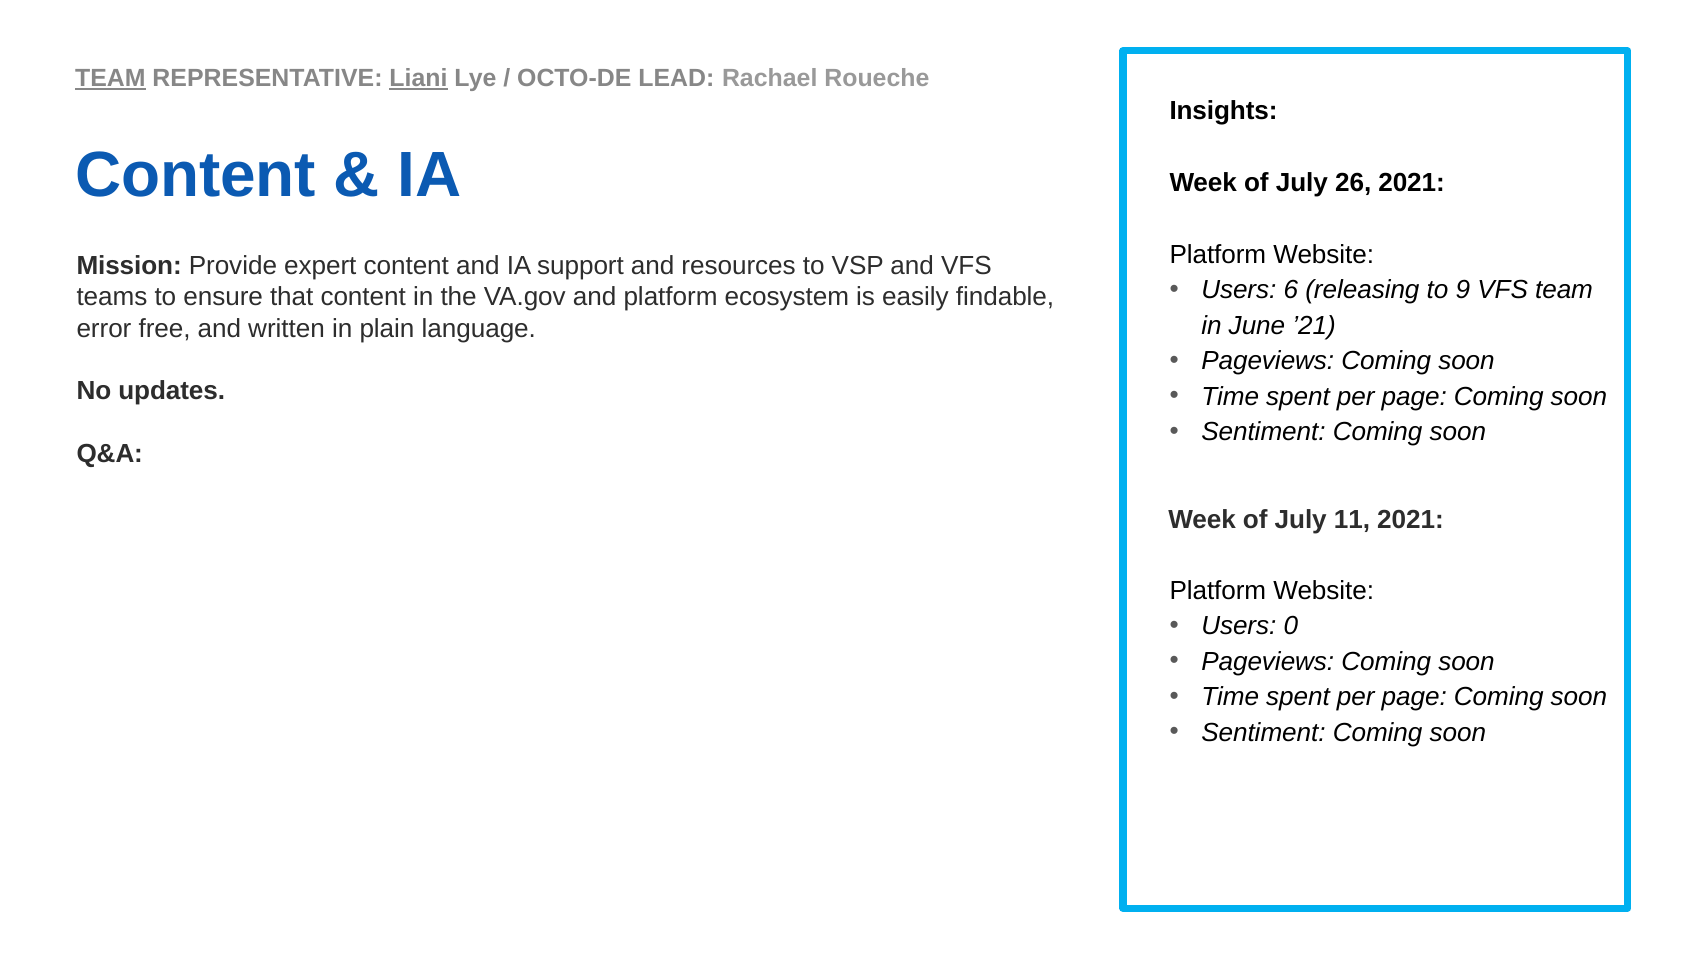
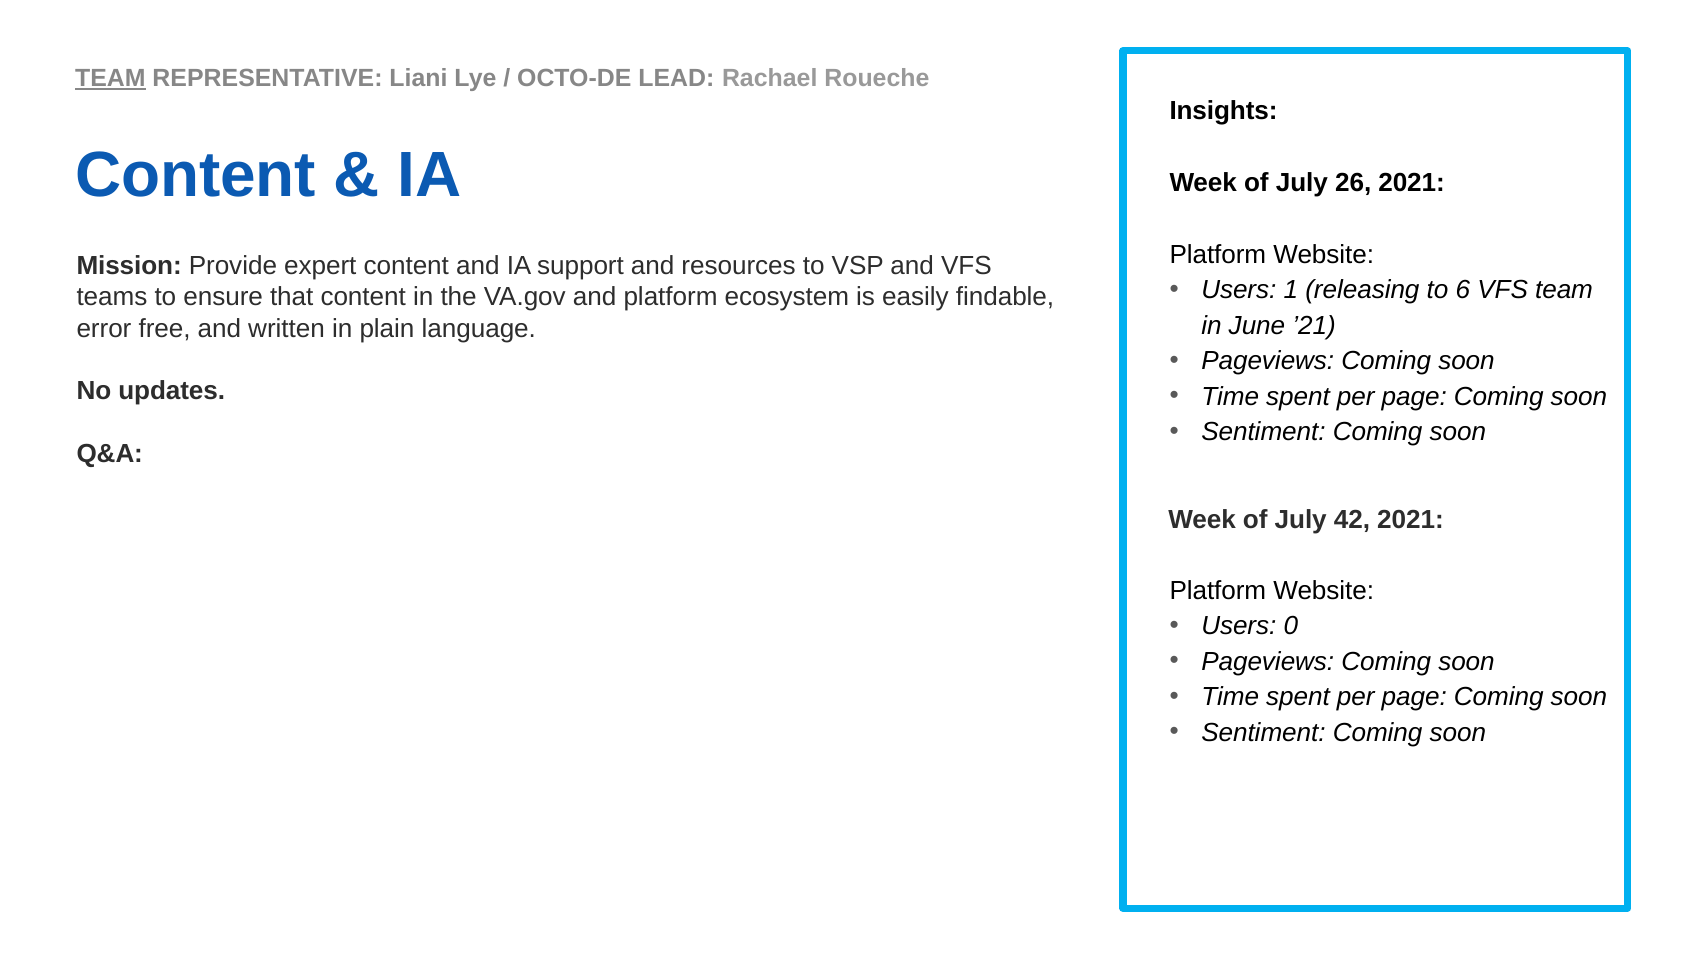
Liani underline: present -> none
6: 6 -> 1
9: 9 -> 6
11: 11 -> 42
